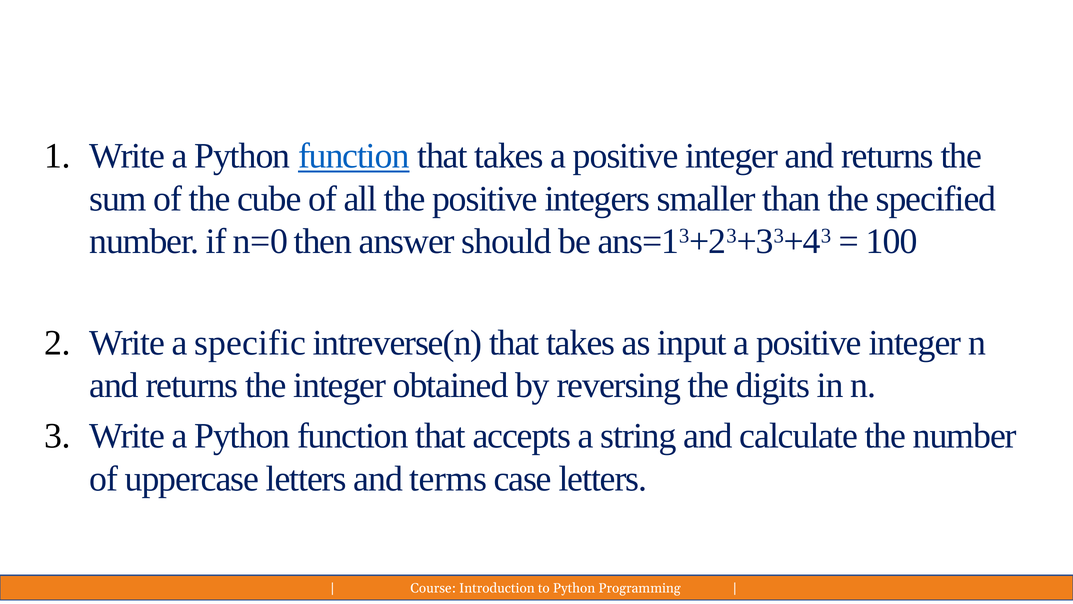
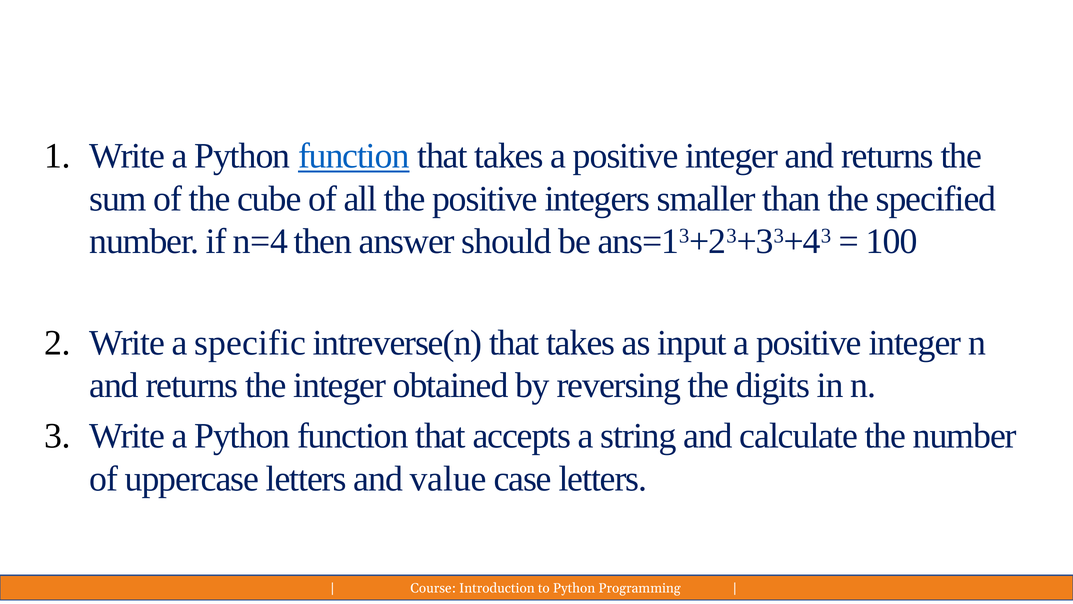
n=0: n=0 -> n=4
terms: terms -> value
